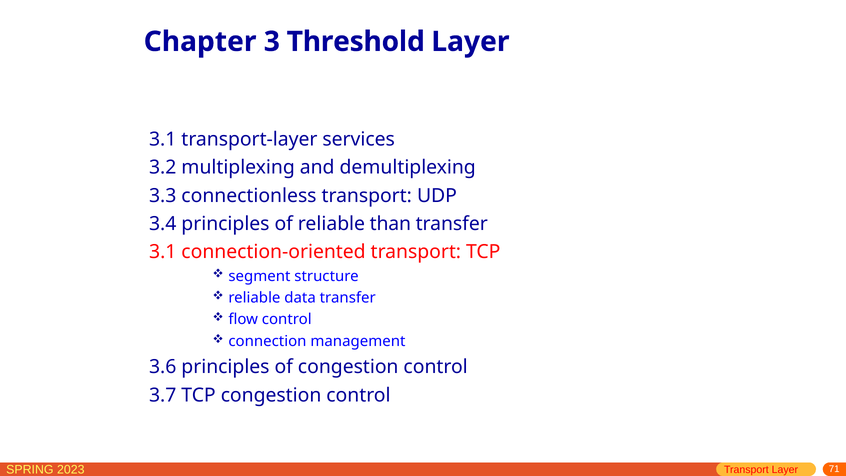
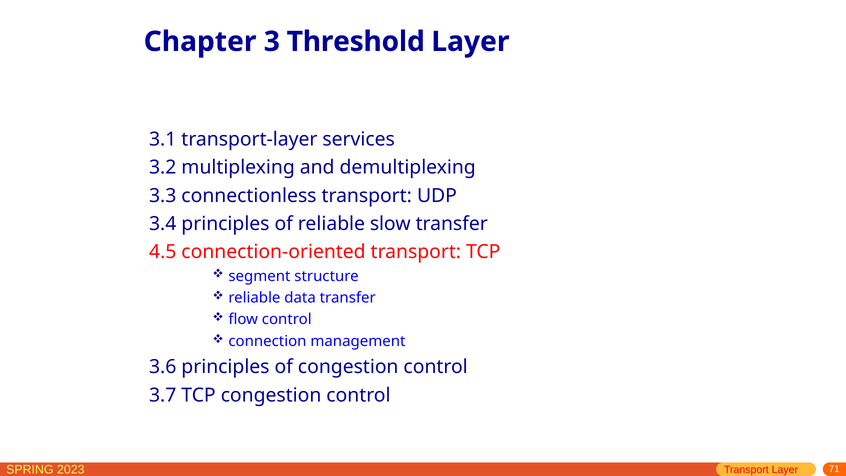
than: than -> slow
3.1 at (163, 252): 3.1 -> 4.5
